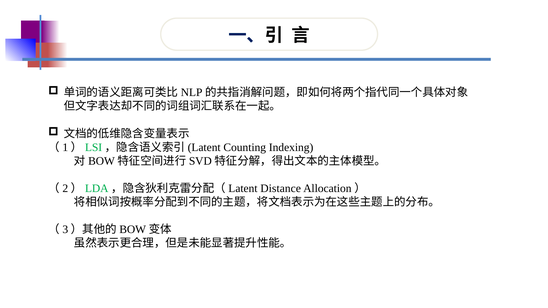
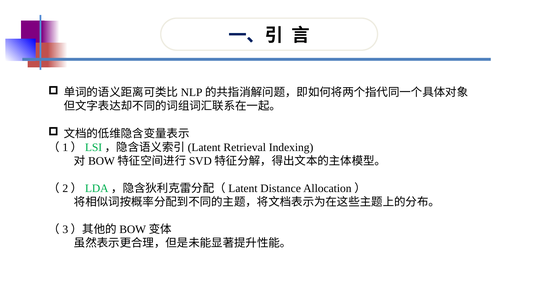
Counting: Counting -> Retrieval
